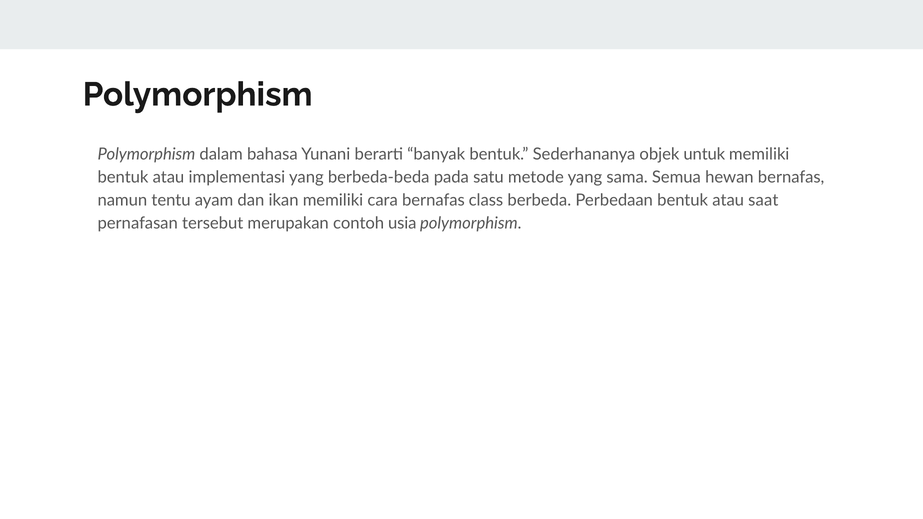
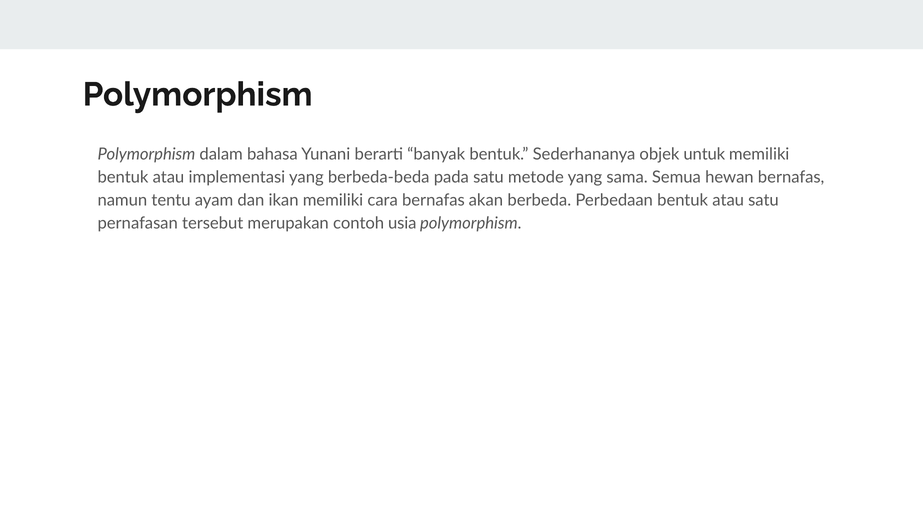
class: class -> akan
atau saat: saat -> satu
